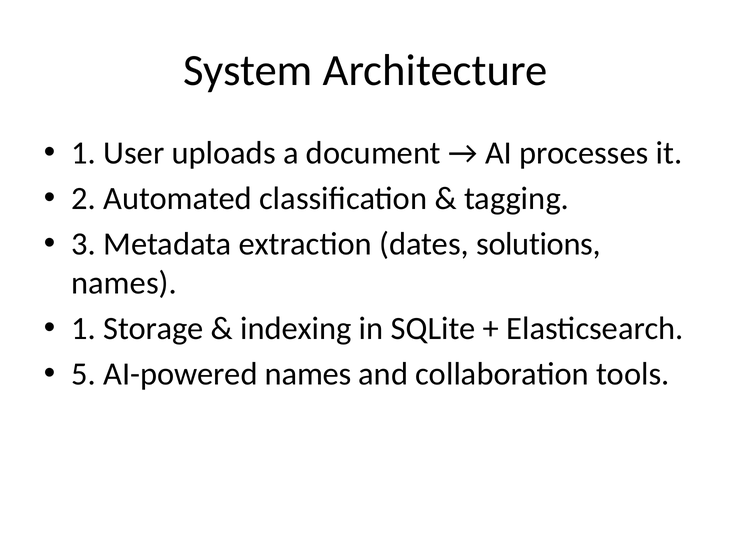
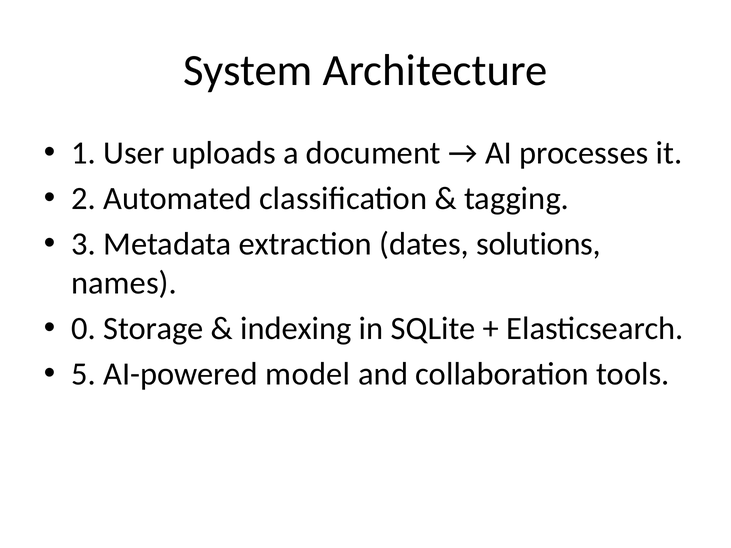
1 at (84, 329): 1 -> 0
AI-powered names: names -> model
